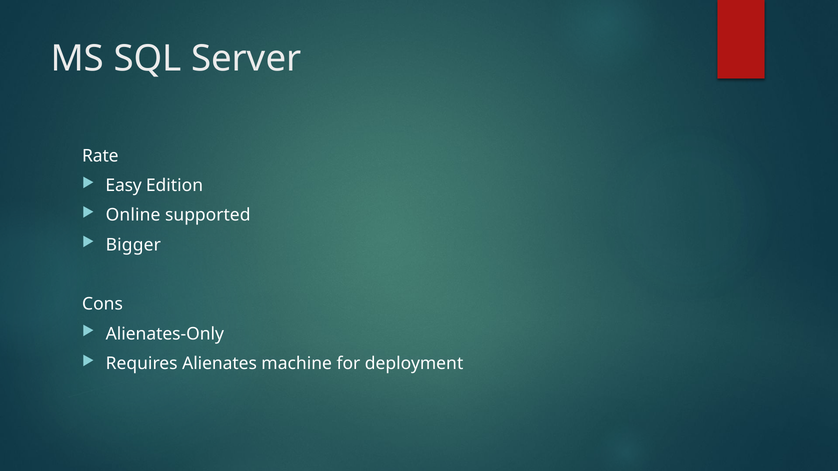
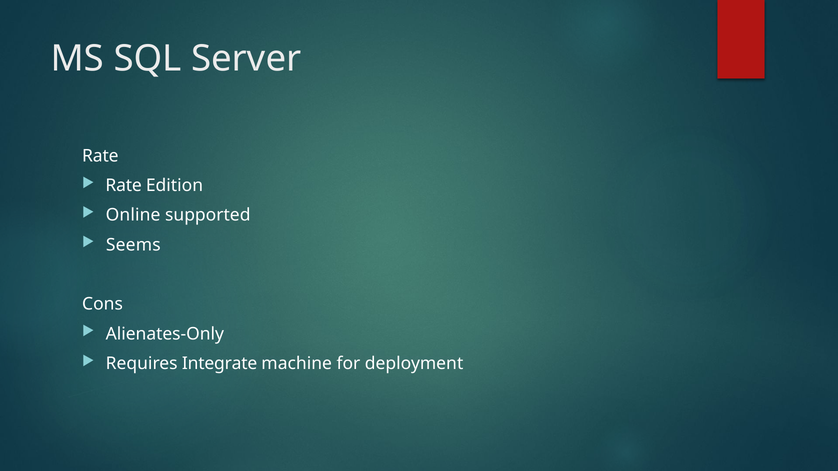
Easy at (124, 186): Easy -> Rate
Bigger: Bigger -> Seems
Alienates: Alienates -> Integrate
